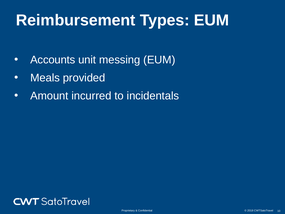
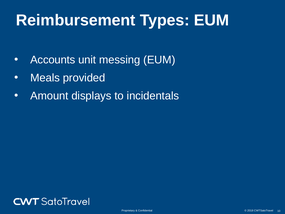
incurred: incurred -> displays
